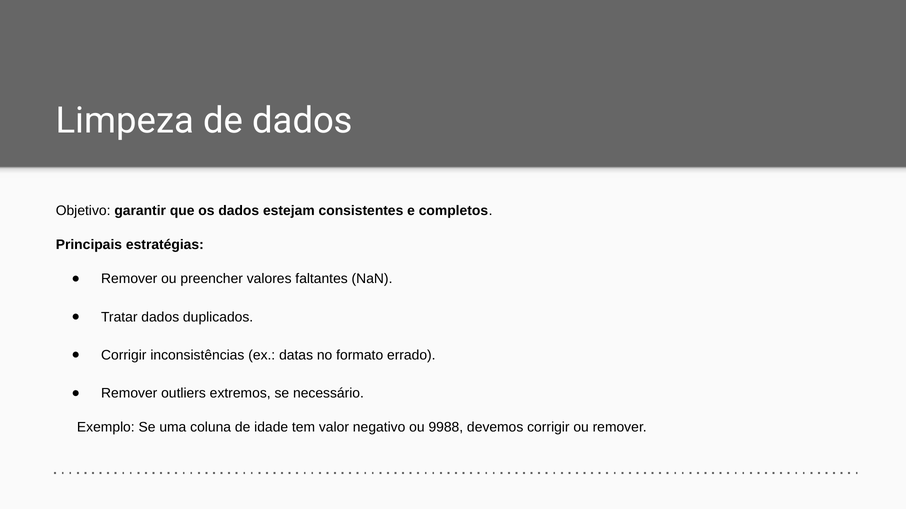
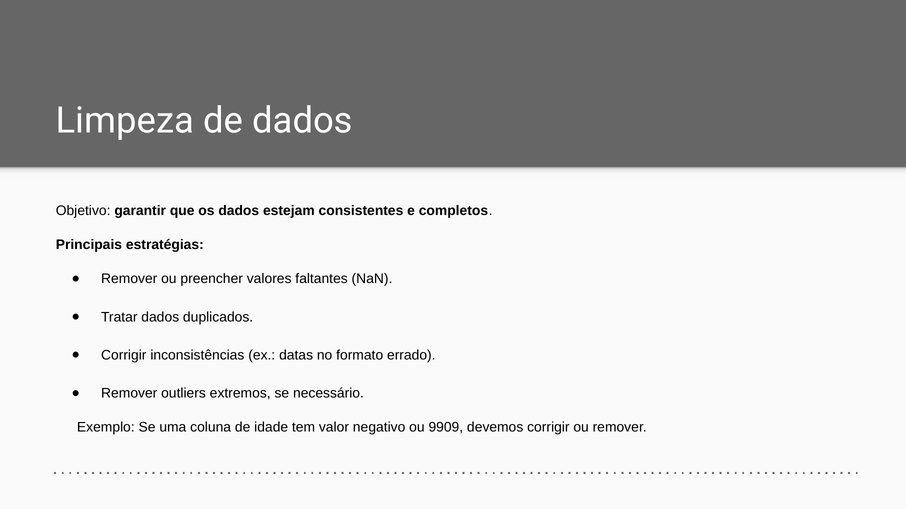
9988: 9988 -> 9909
